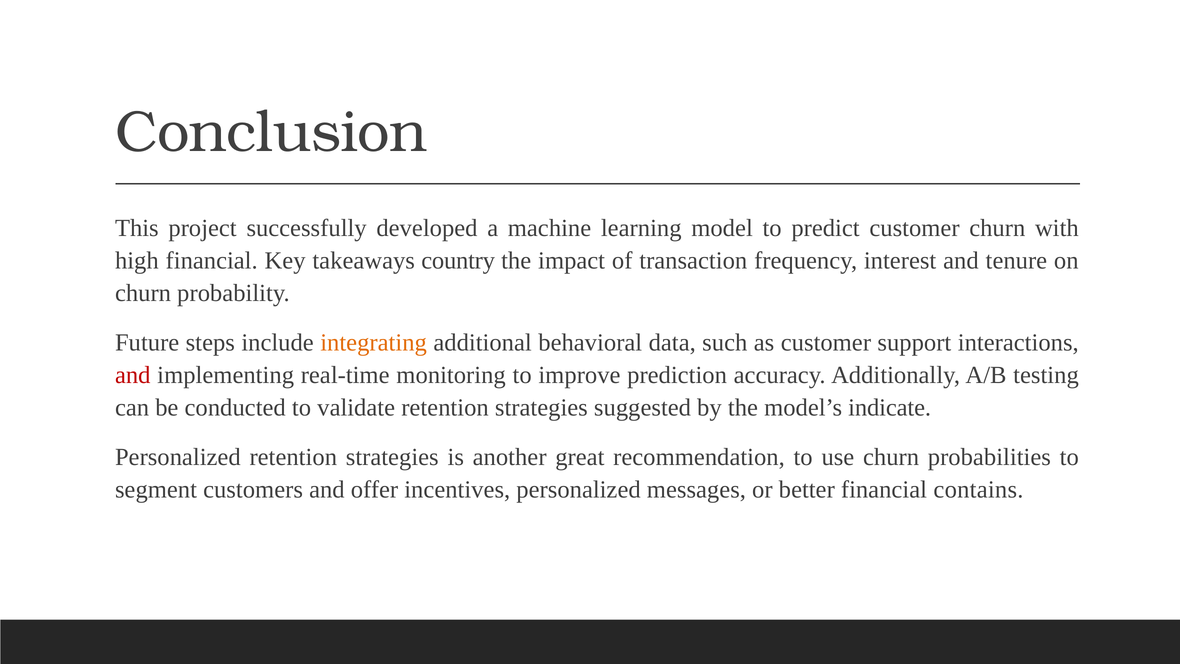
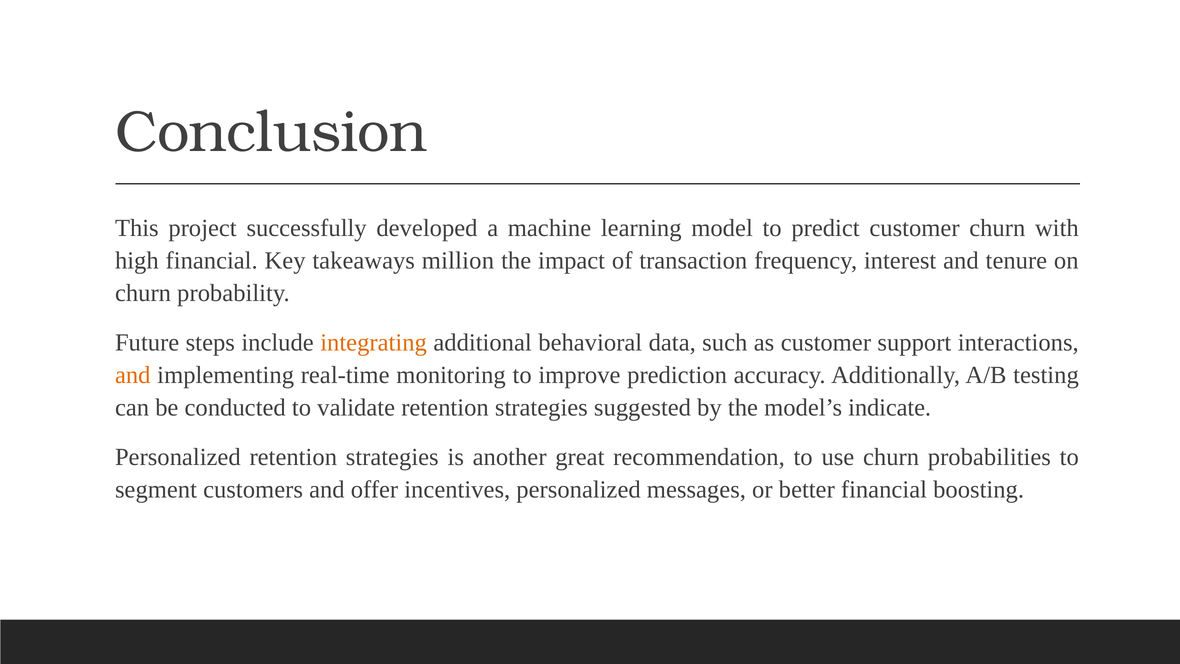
country: country -> million
and at (133, 375) colour: red -> orange
contains: contains -> boosting
